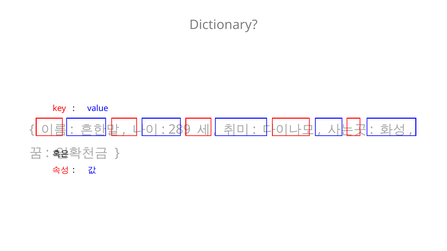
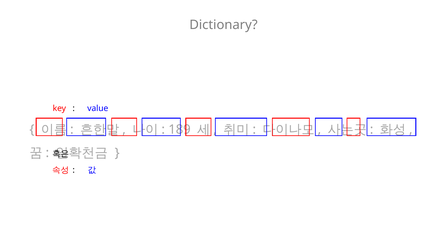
289: 289 -> 189
